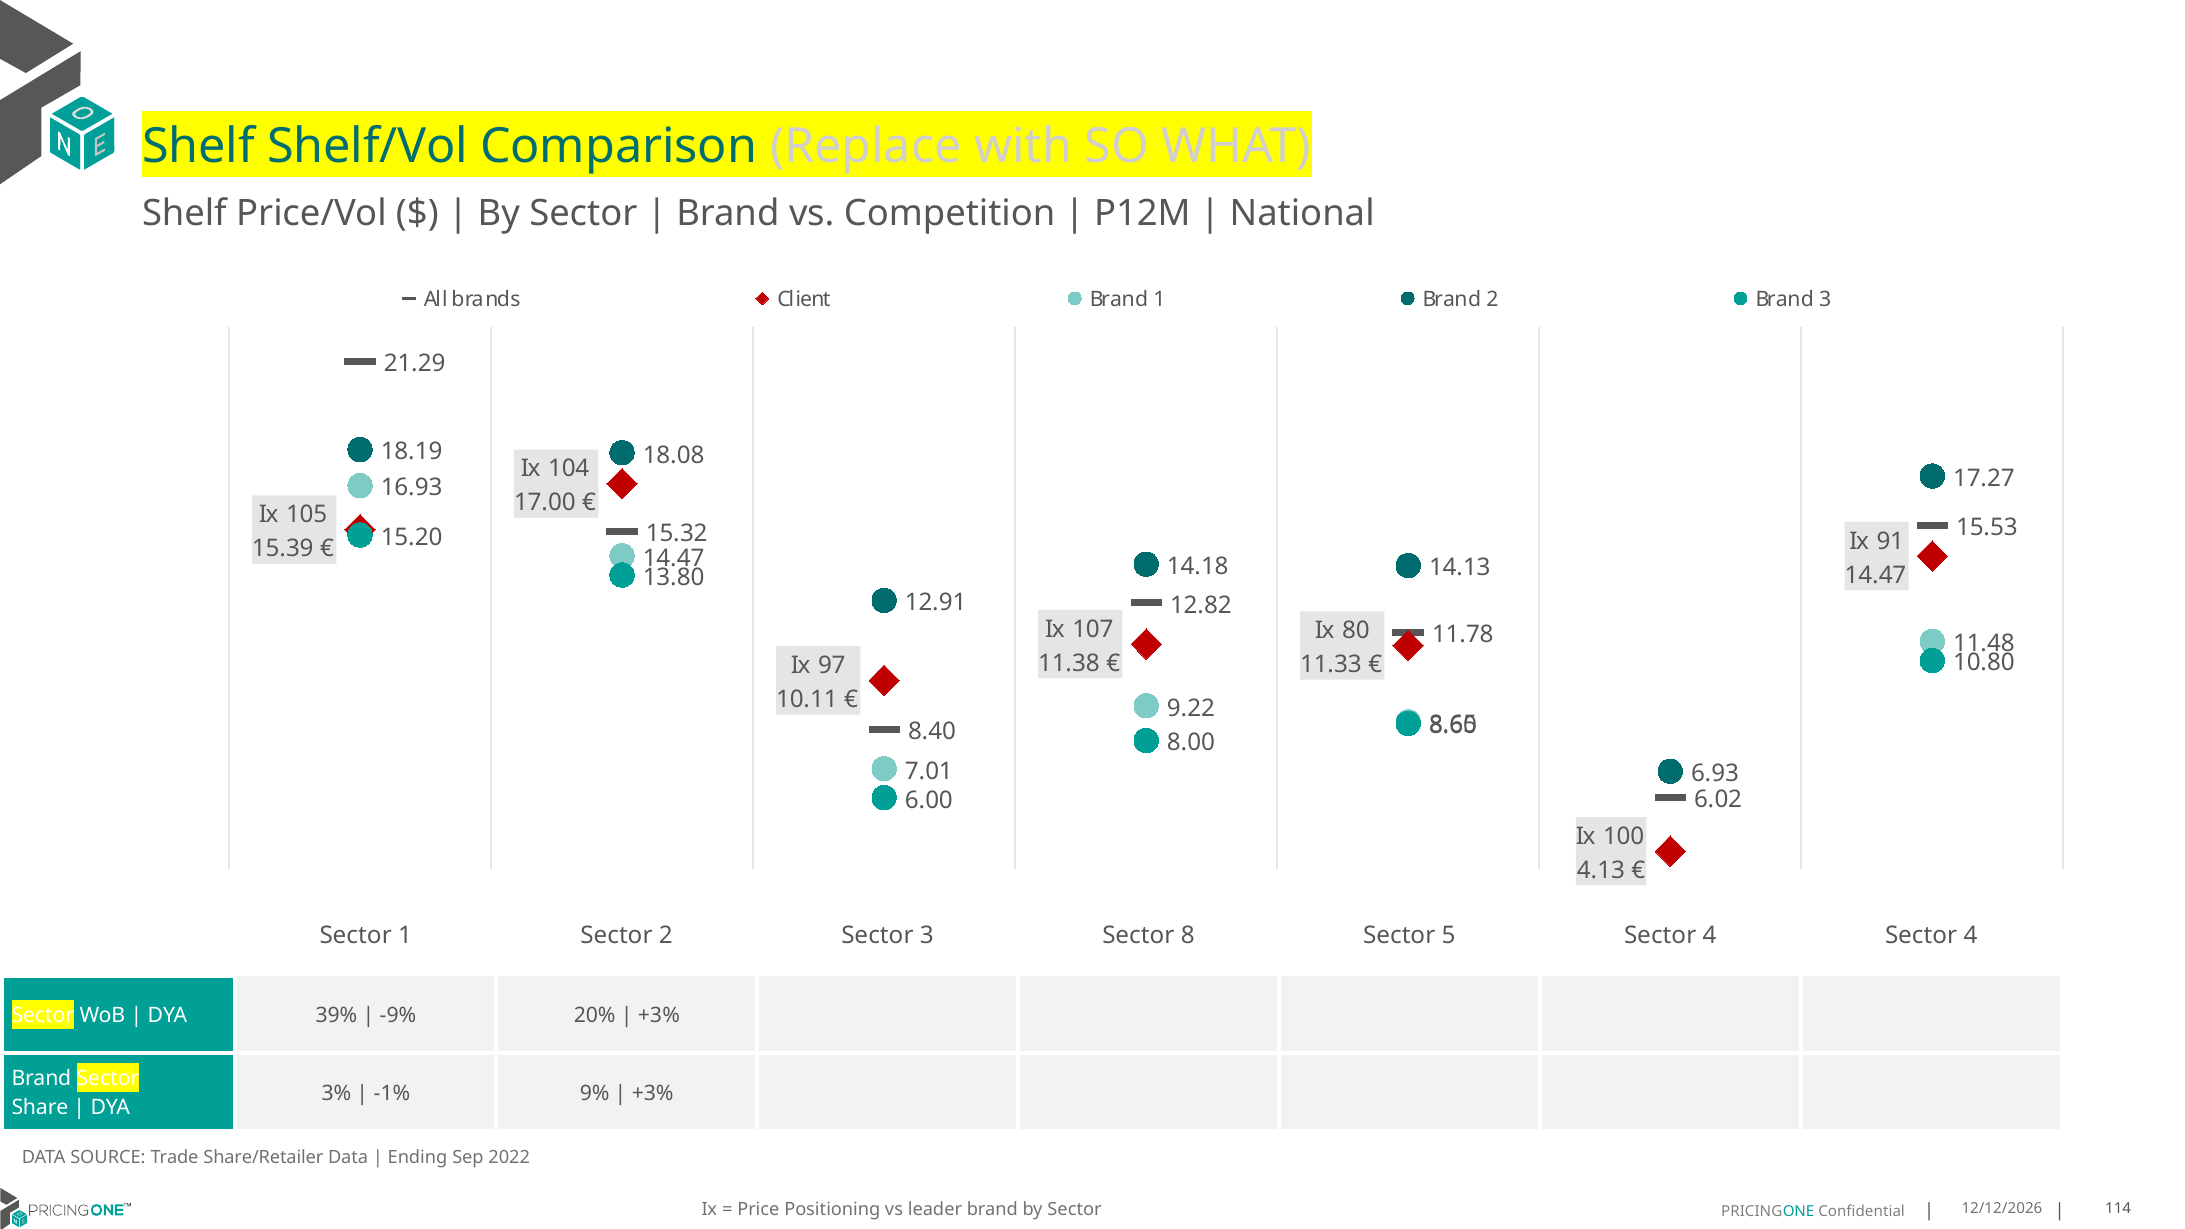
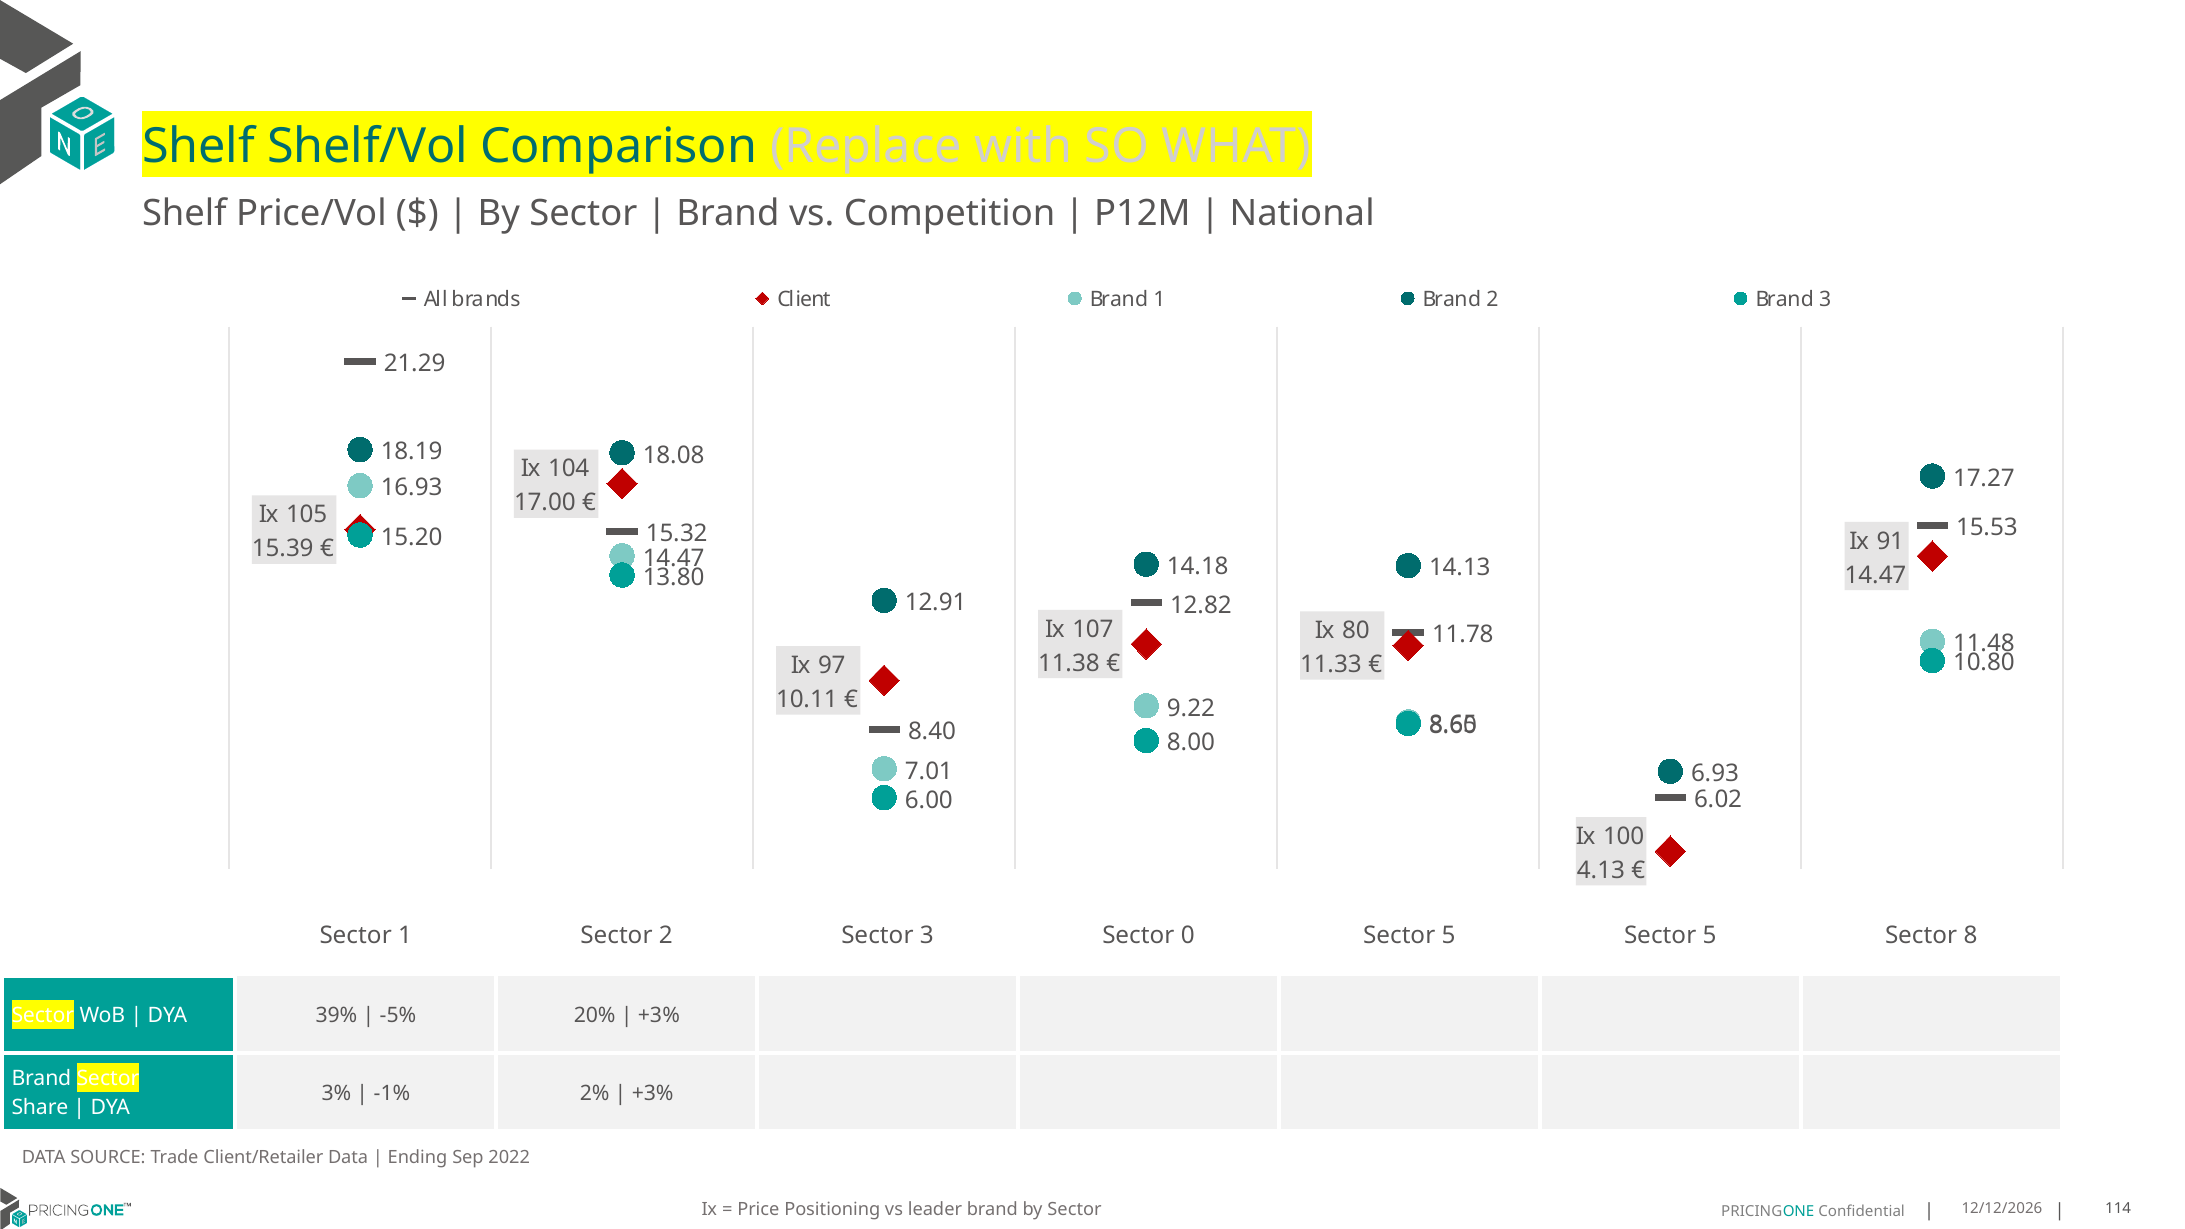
8: 8 -> 0
5 Sector 4: 4 -> 5
4 at (1970, 936): 4 -> 8
-9%: -9% -> -5%
9%: 9% -> 2%
Share/Retailer: Share/Retailer -> Client/Retailer
